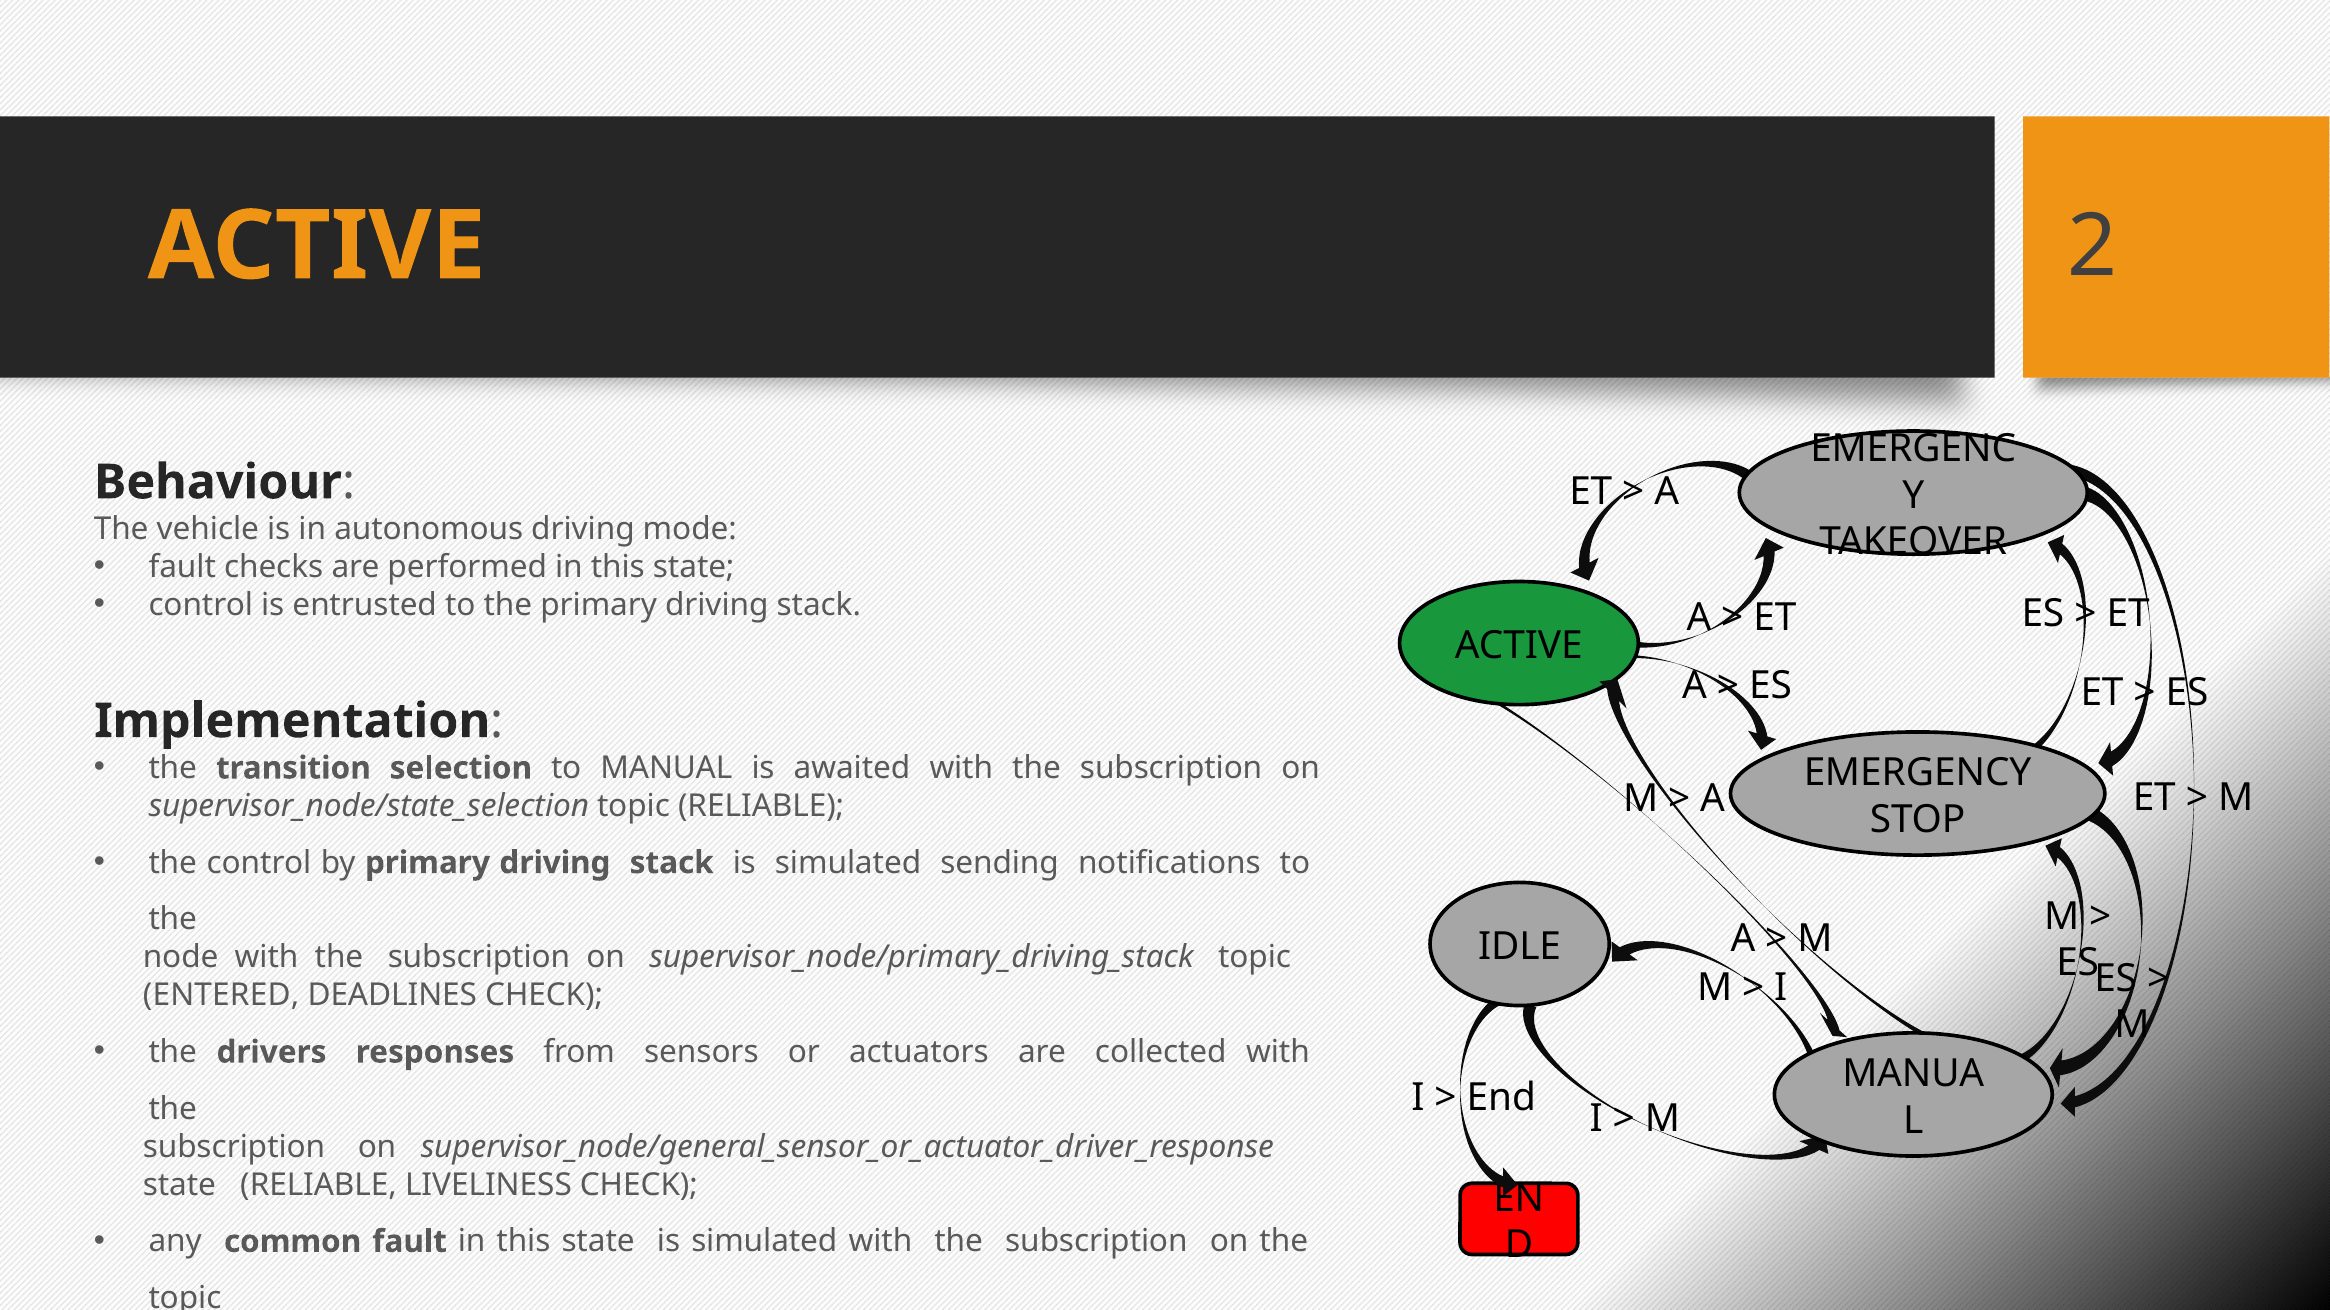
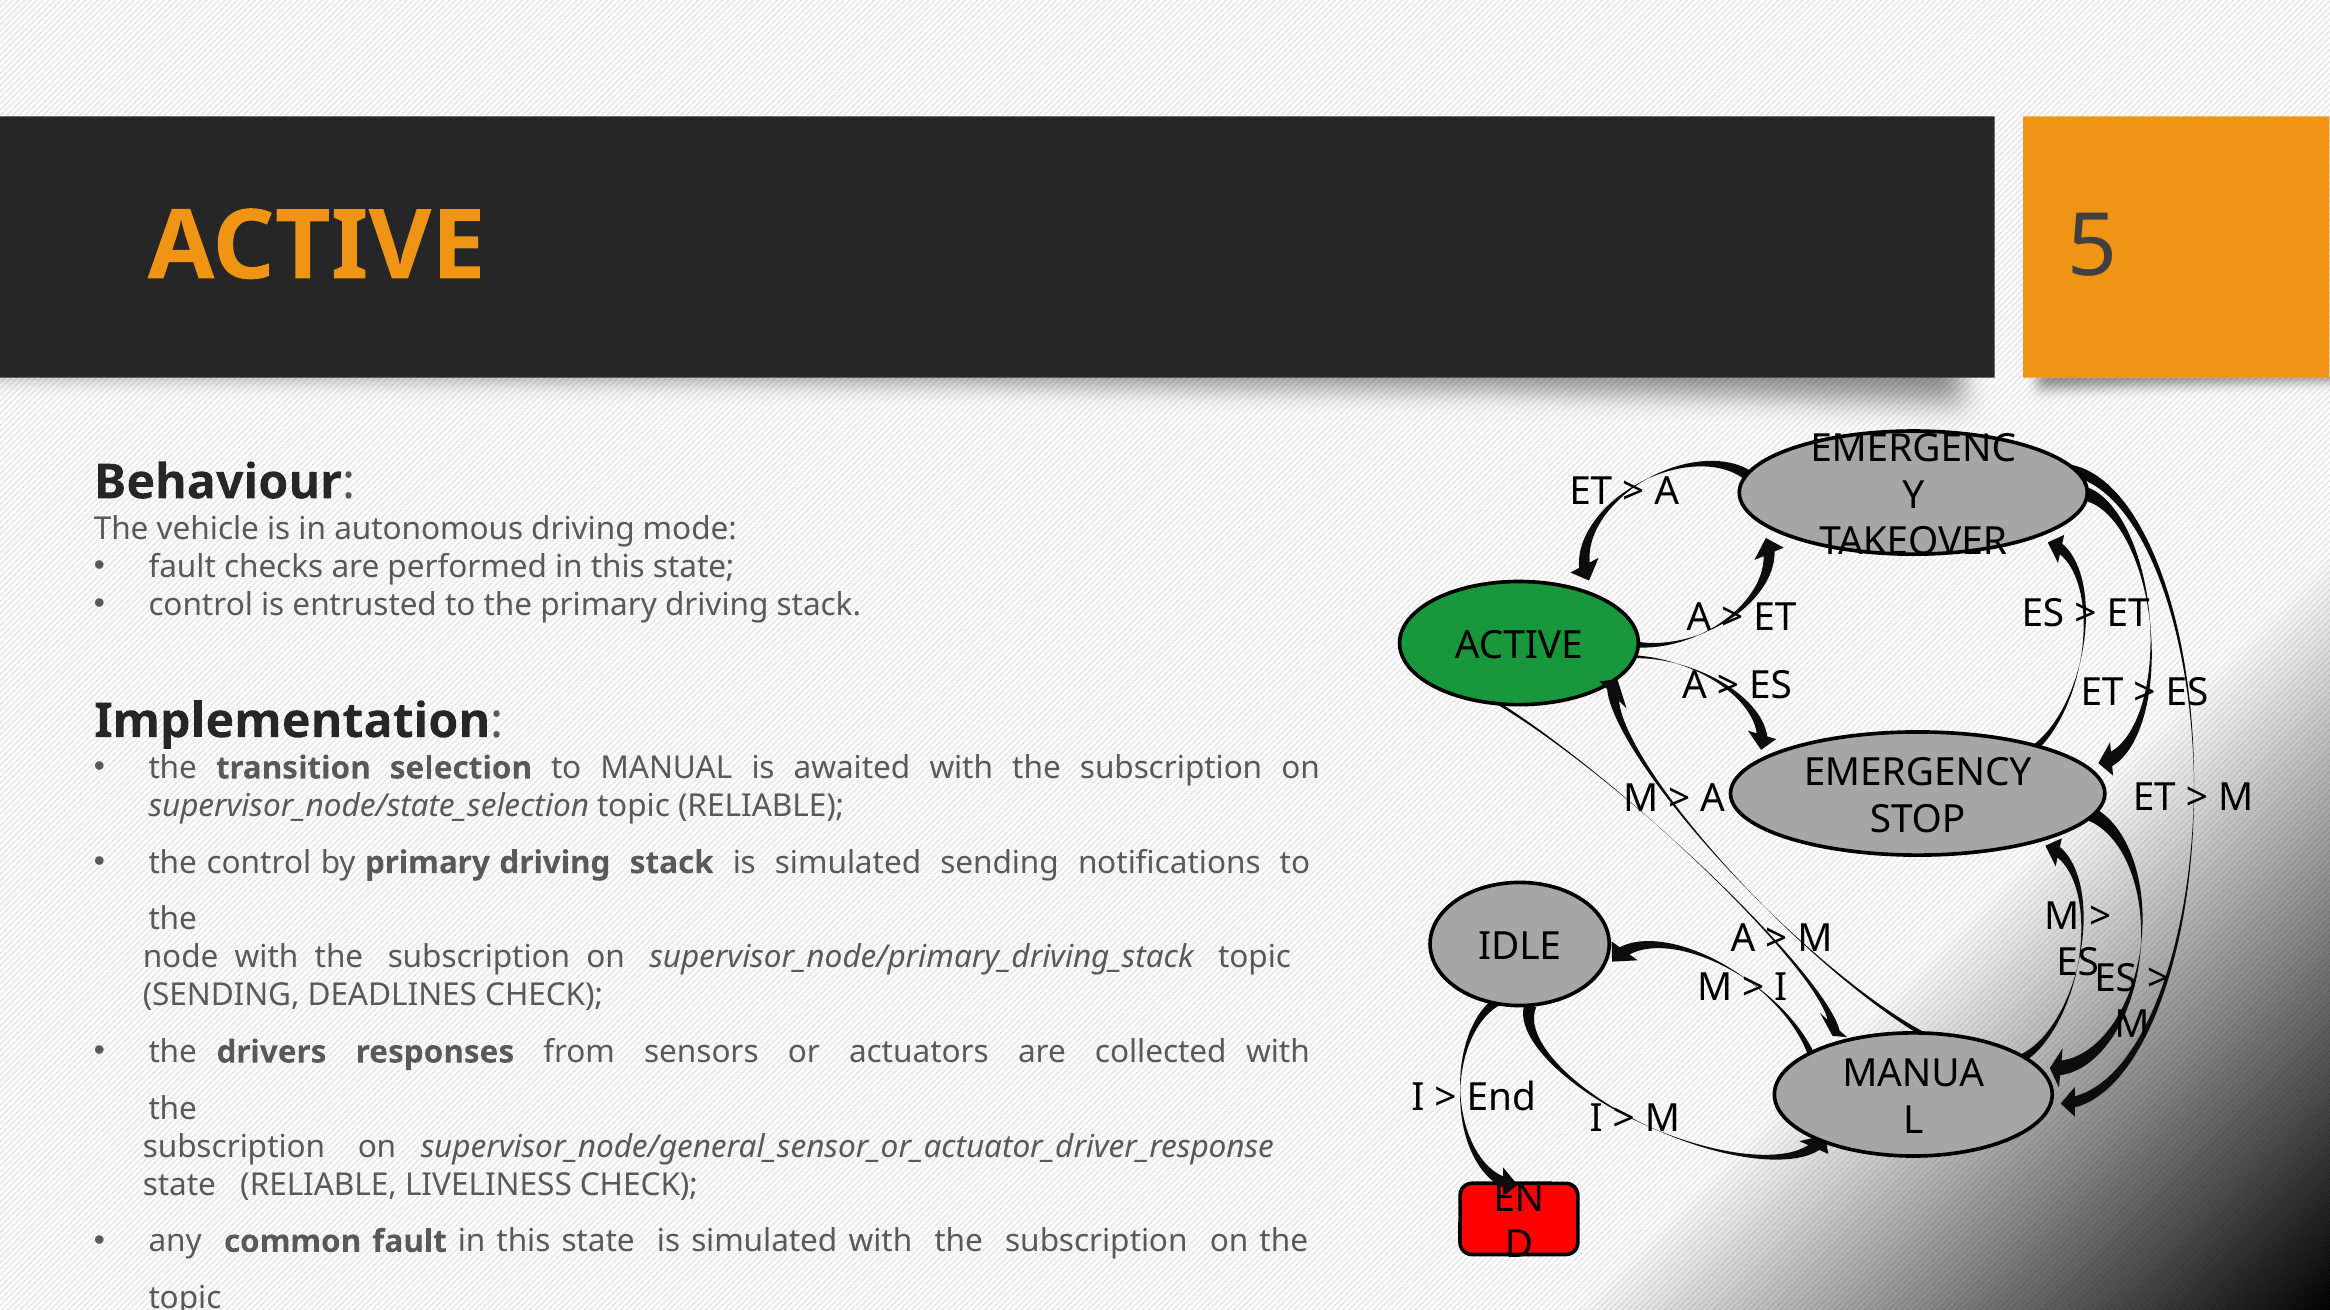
2: 2 -> 5
ENTERED at (221, 996): ENTERED -> SENDING
